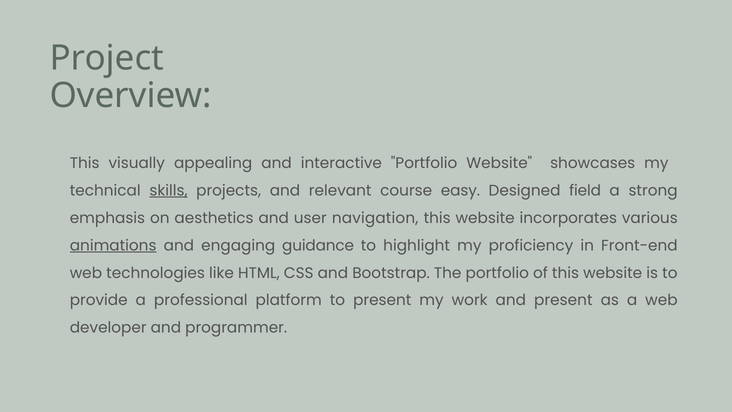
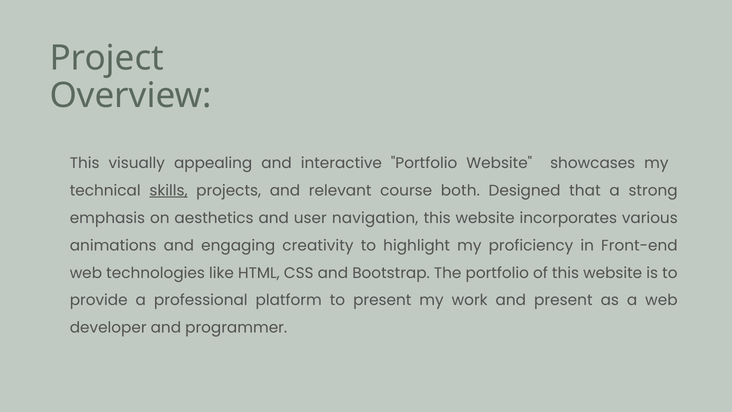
easy: easy -> both
field: field -> that
animations underline: present -> none
guidance: guidance -> creativity
